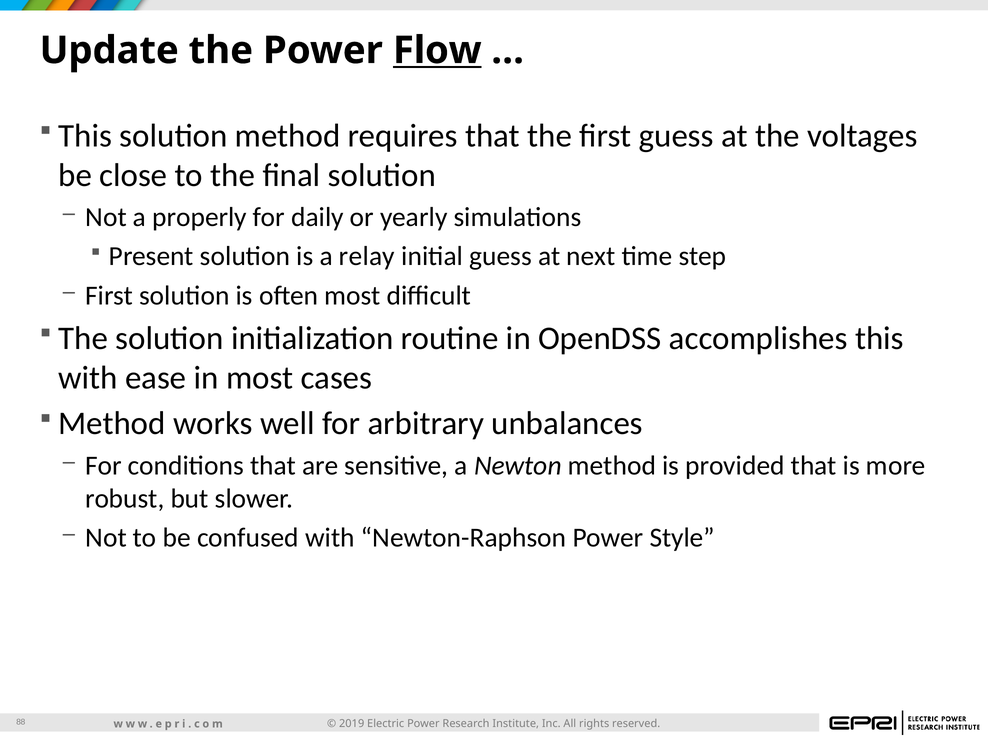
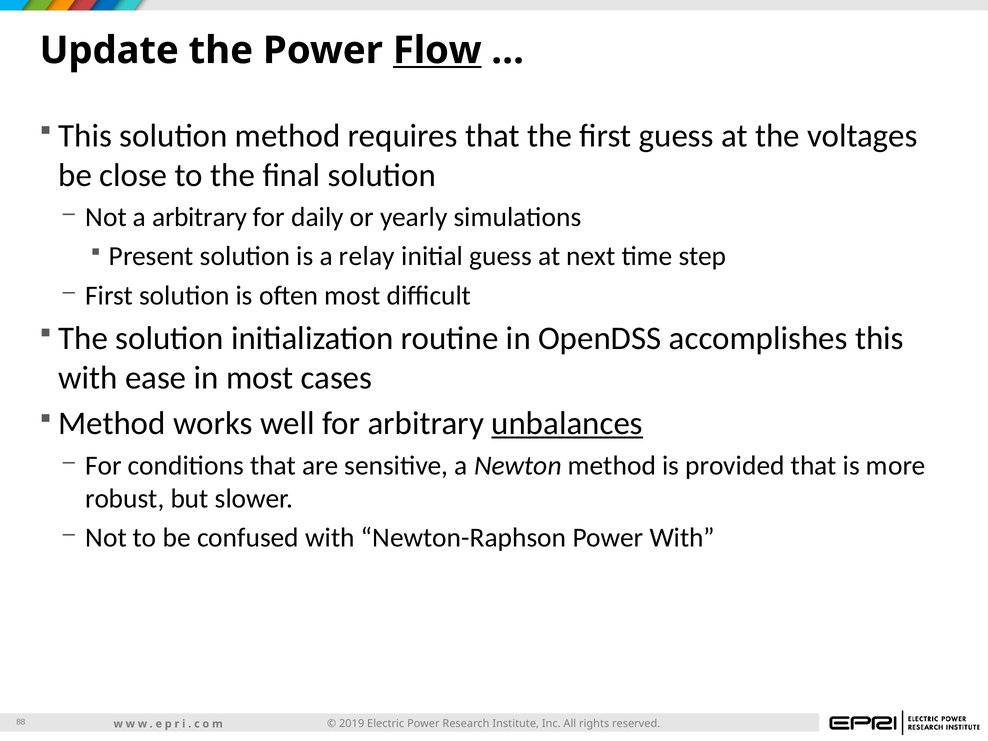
a properly: properly -> arbitrary
unbalances underline: none -> present
Power Style: Style -> With
